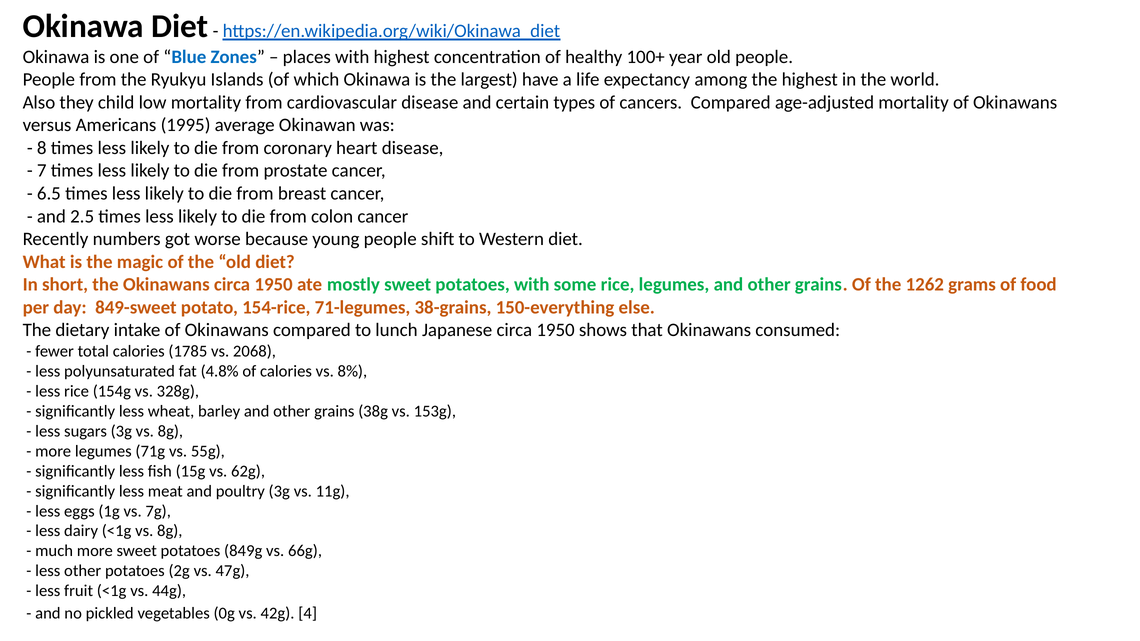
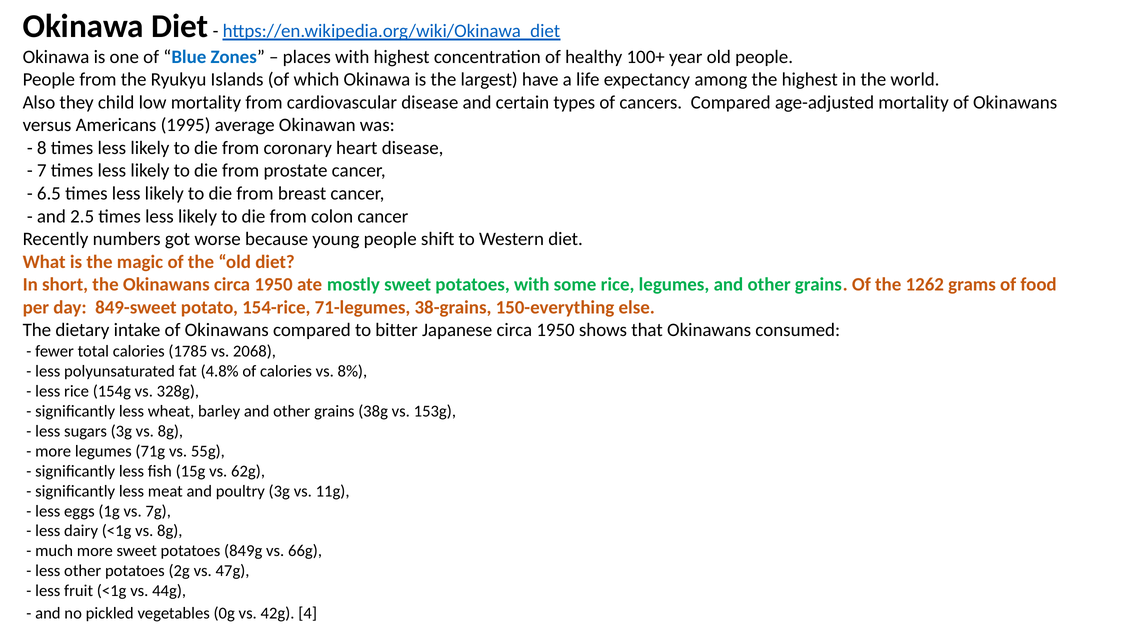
lunch: lunch -> bitter
